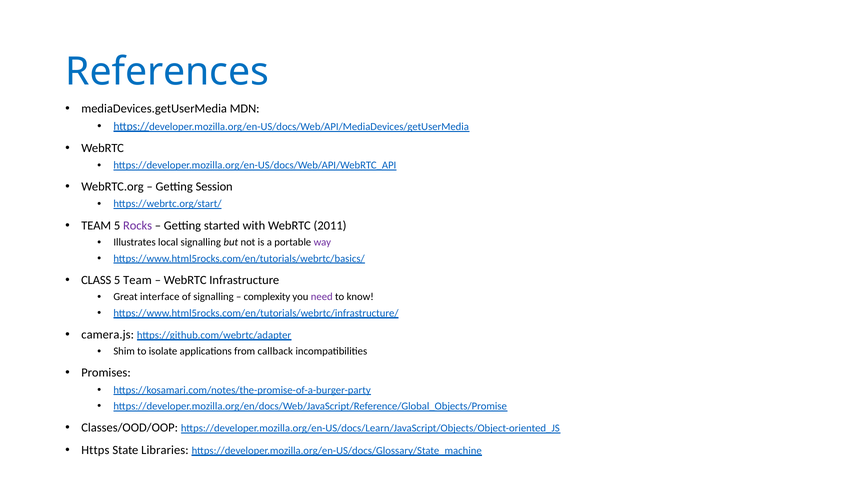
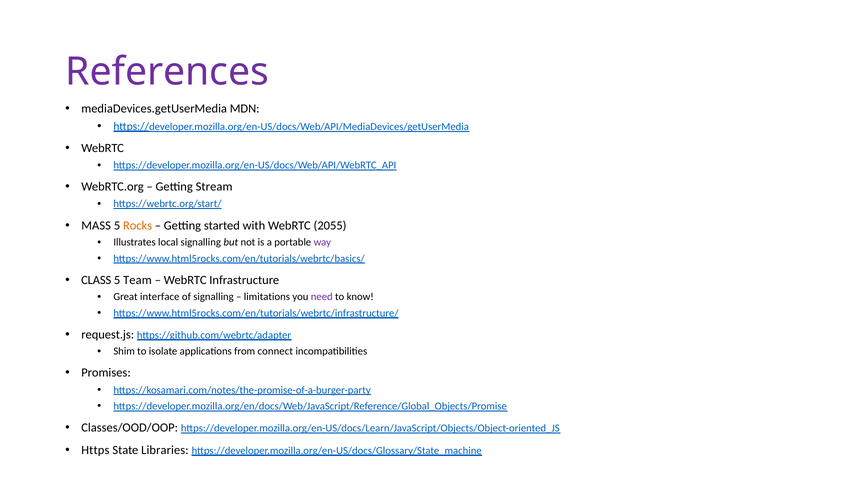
References colour: blue -> purple
Session: Session -> Stream
TEAM at (96, 226): TEAM -> MASS
Rocks colour: purple -> orange
2011: 2011 -> 2055
complexity: complexity -> limitations
camera.js: camera.js -> request.js
callback: callback -> connect
